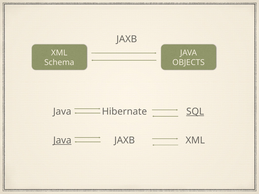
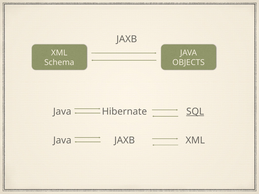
Java at (62, 141) underline: present -> none
